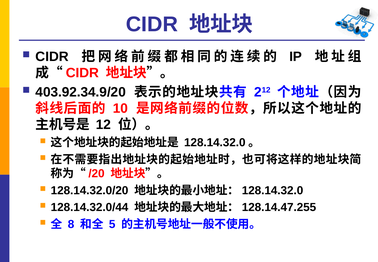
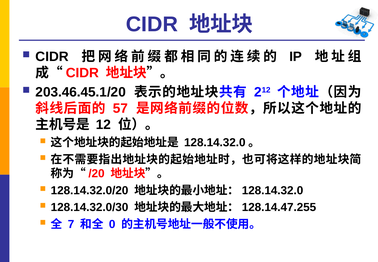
403.92.34.9/20: 403.92.34.9/20 -> 203.46.45.1/20
10: 10 -> 57
128.14.32.0/44: 128.14.32.0/44 -> 128.14.32.0/30
8: 8 -> 7
5: 5 -> 0
